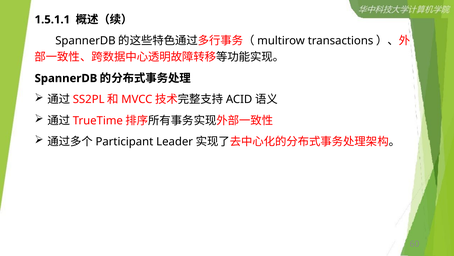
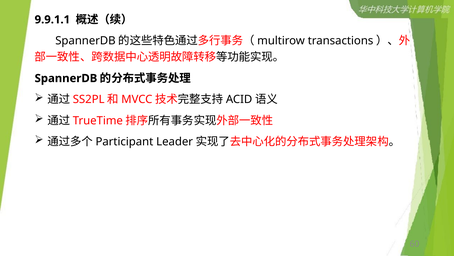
1.5.1.1: 1.5.1.1 -> 9.9.1.1
